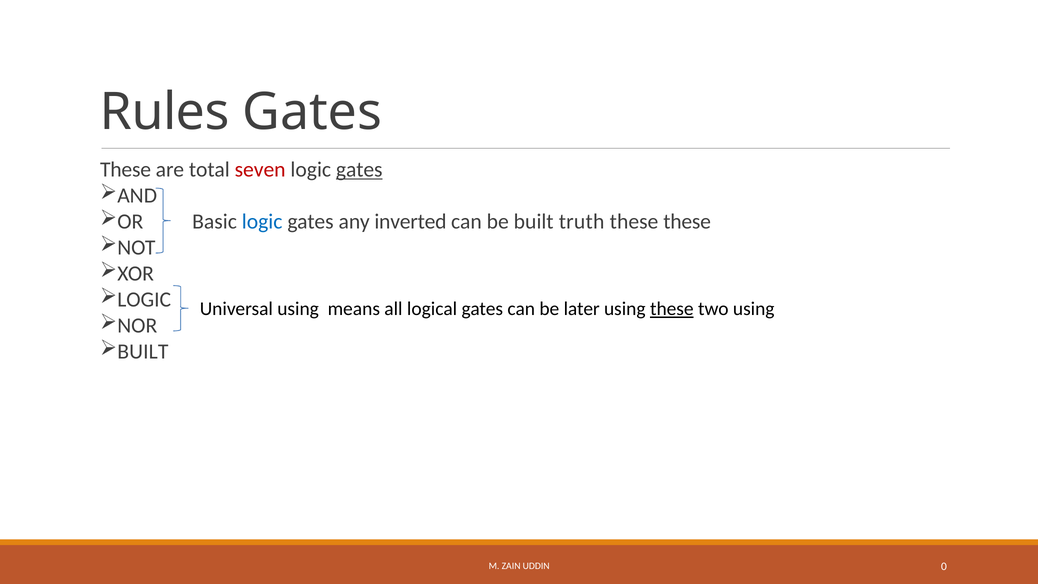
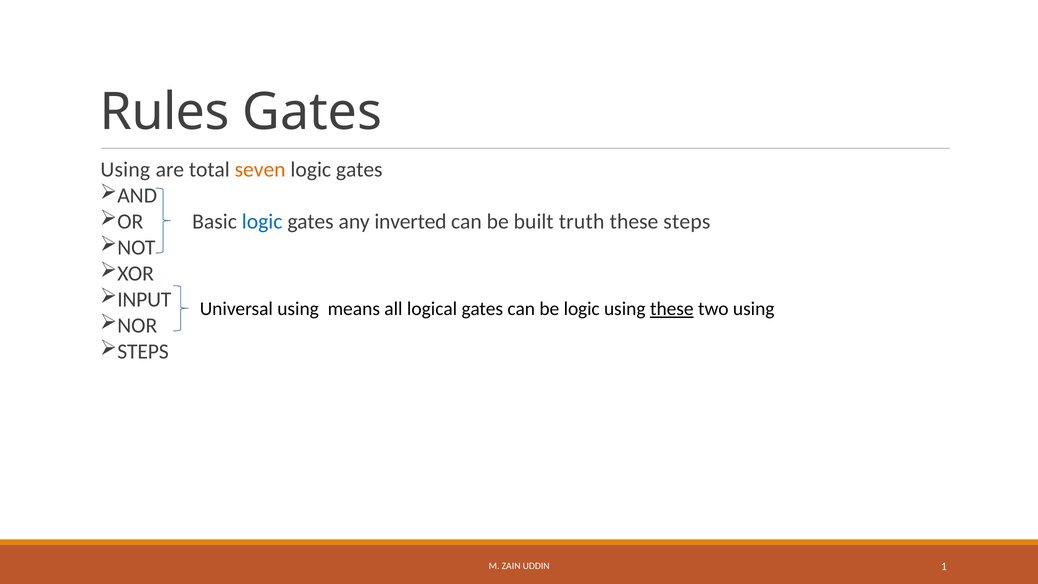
These at (126, 170): These -> Using
seven colour: red -> orange
gates at (359, 170) underline: present -> none
these these: these -> steps
LOGIC at (144, 300): LOGIC -> INPUT
be later: later -> logic
BUILT at (143, 351): BUILT -> STEPS
0: 0 -> 1
